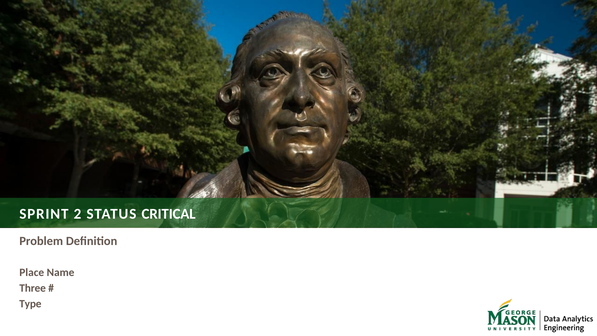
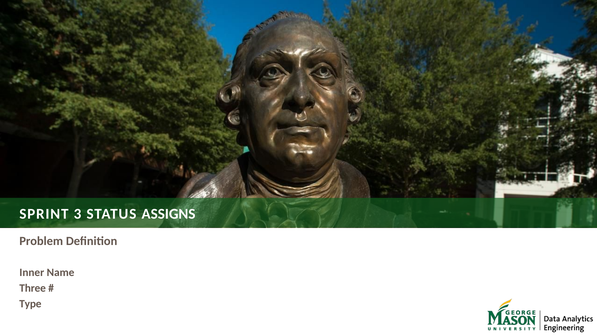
2: 2 -> 3
CRITICAL: CRITICAL -> ASSIGNS
Place: Place -> Inner
